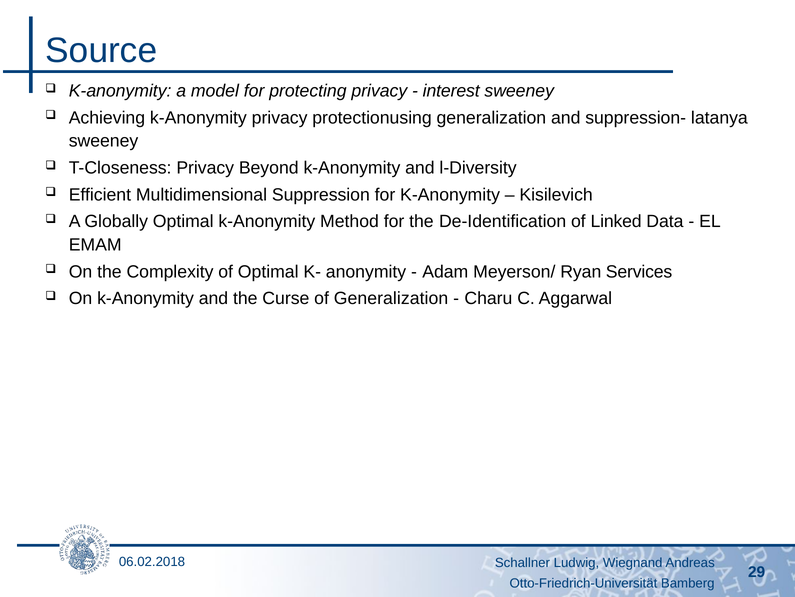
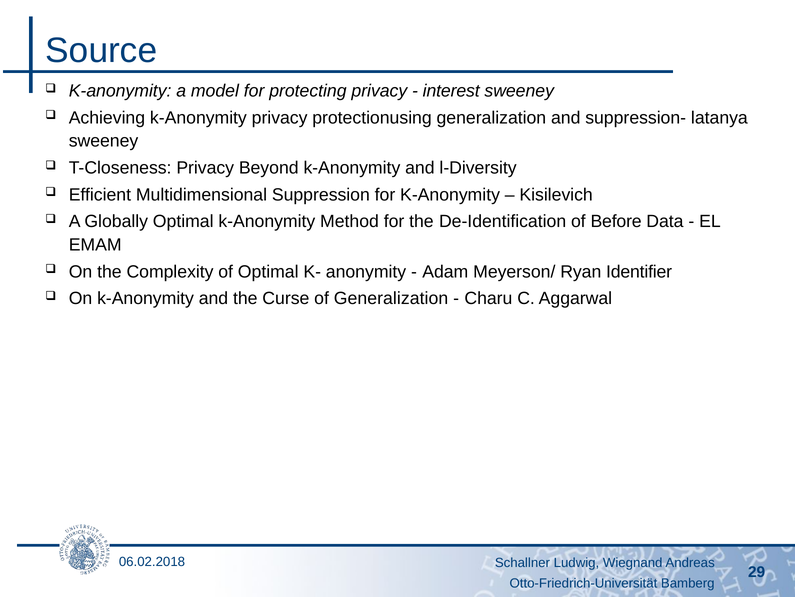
Linked: Linked -> Before
Services: Services -> Identifier
